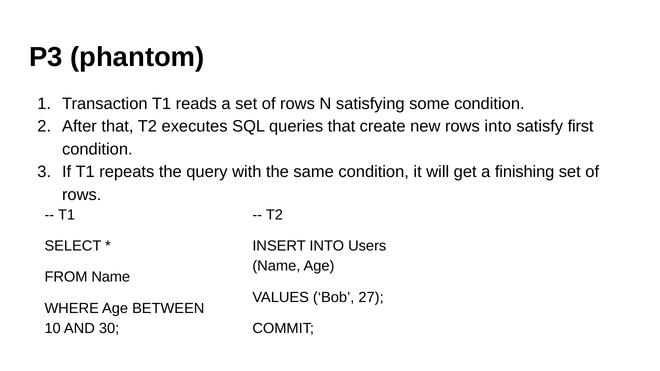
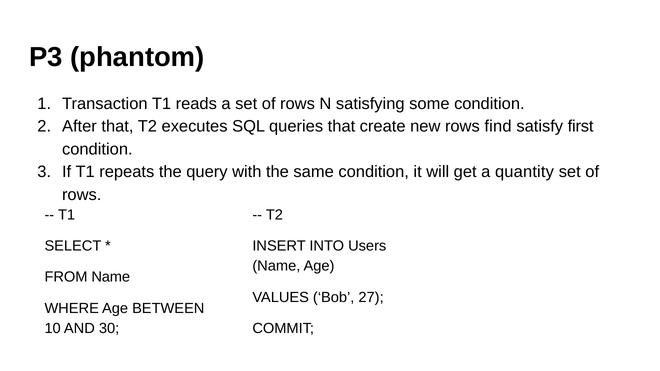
rows into: into -> find
finishing: finishing -> quantity
